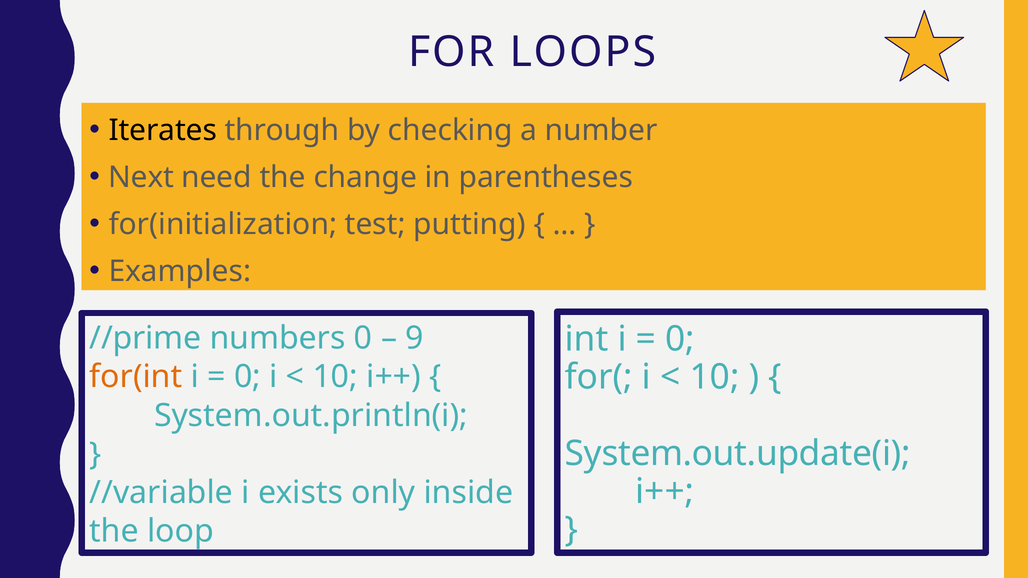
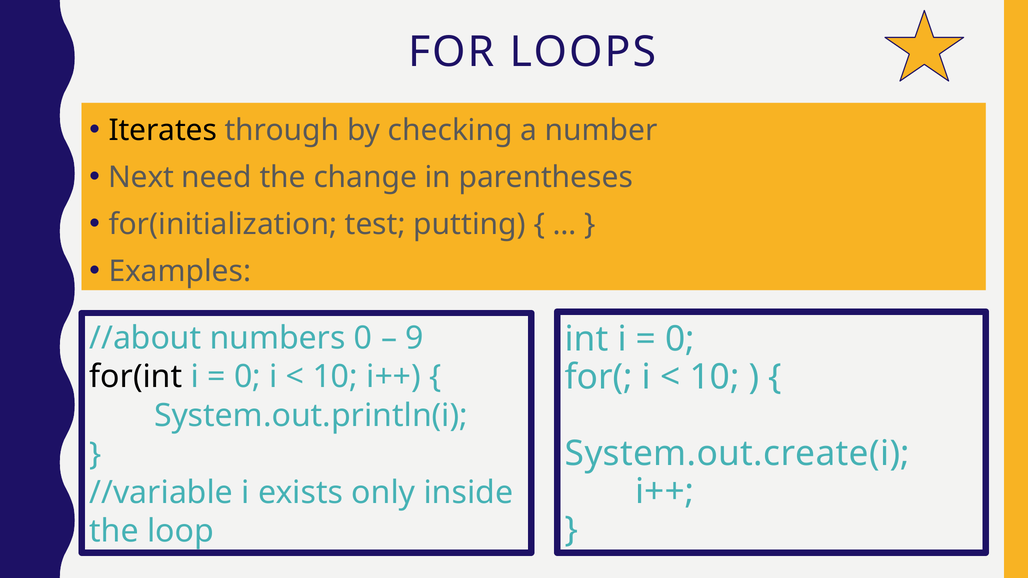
//prime: //prime -> //about
for(int colour: orange -> black
System.out.update(i: System.out.update(i -> System.out.create(i
